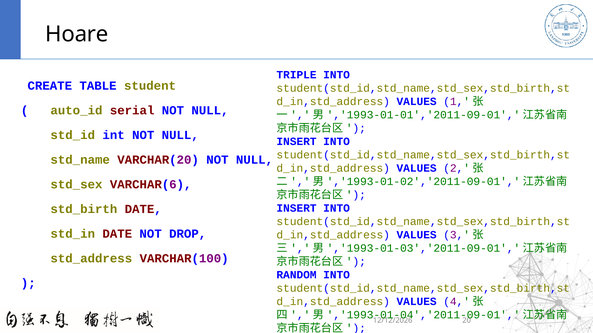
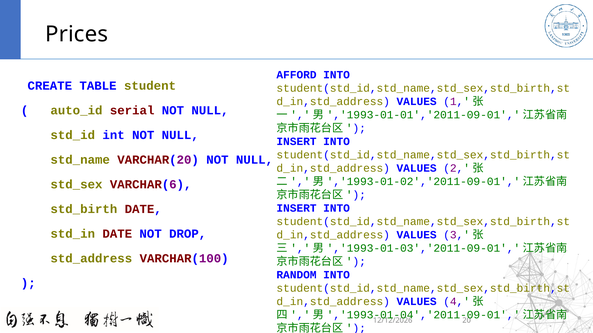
Hoare: Hoare -> Prices
TRIPLE: TRIPLE -> AFFORD
